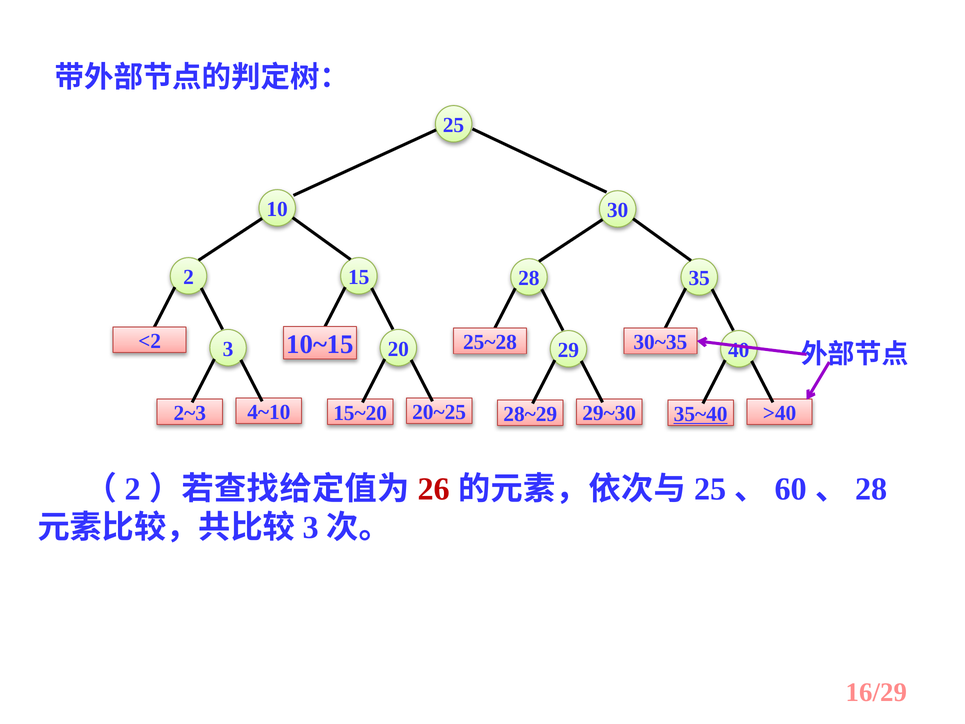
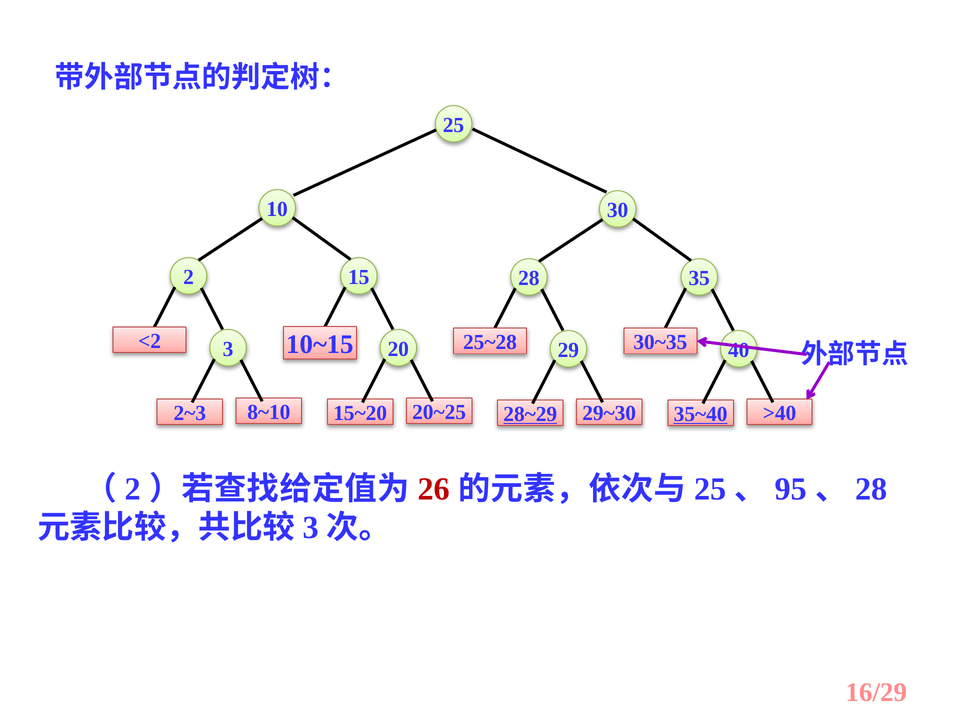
4~10: 4~10 -> 8~10
28~29 underline: none -> present
60: 60 -> 95
